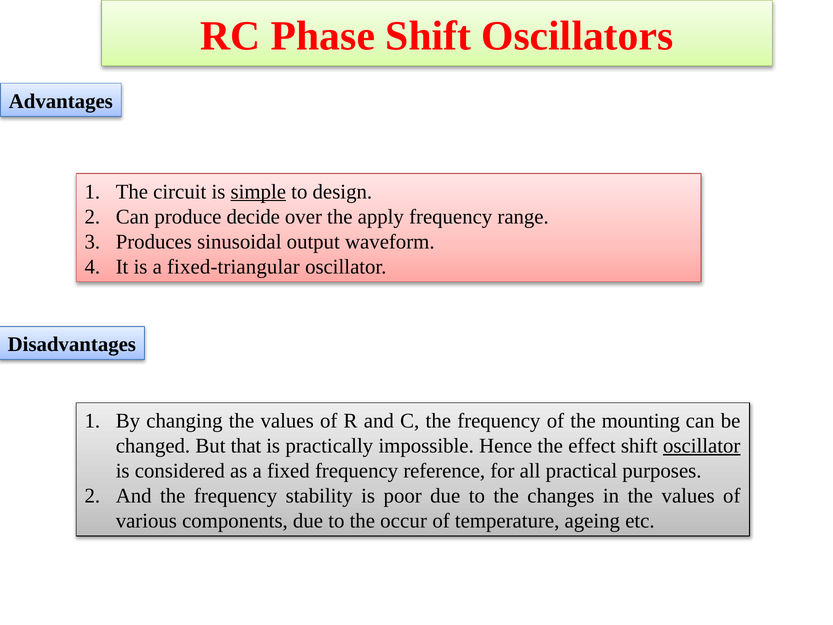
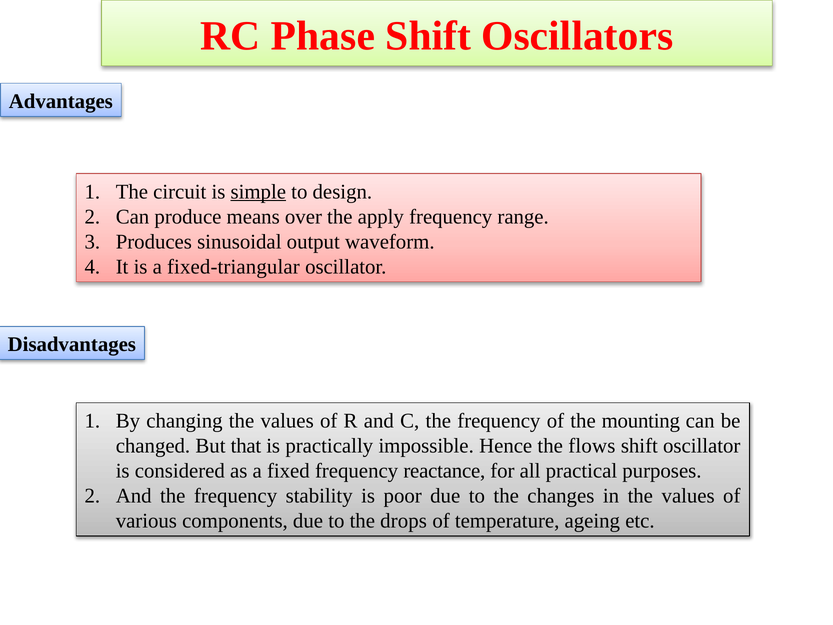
decide: decide -> means
effect: effect -> flows
oscillator at (702, 446) underline: present -> none
reference: reference -> reactance
occur: occur -> drops
